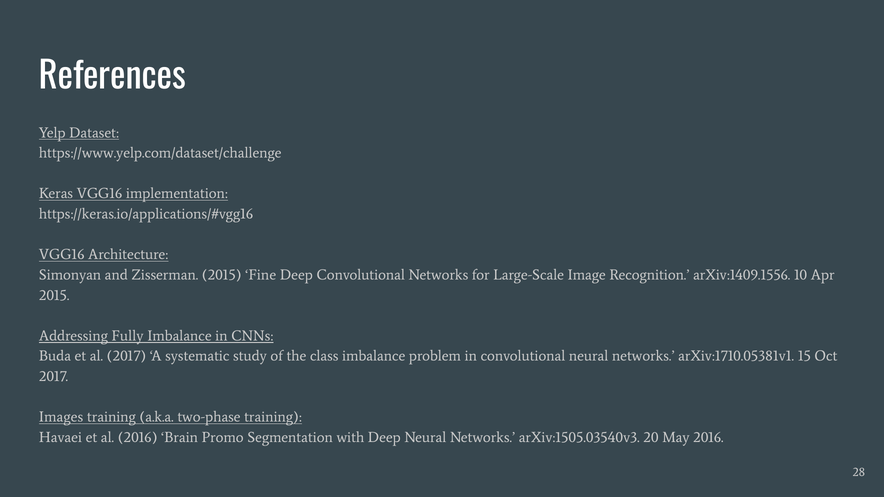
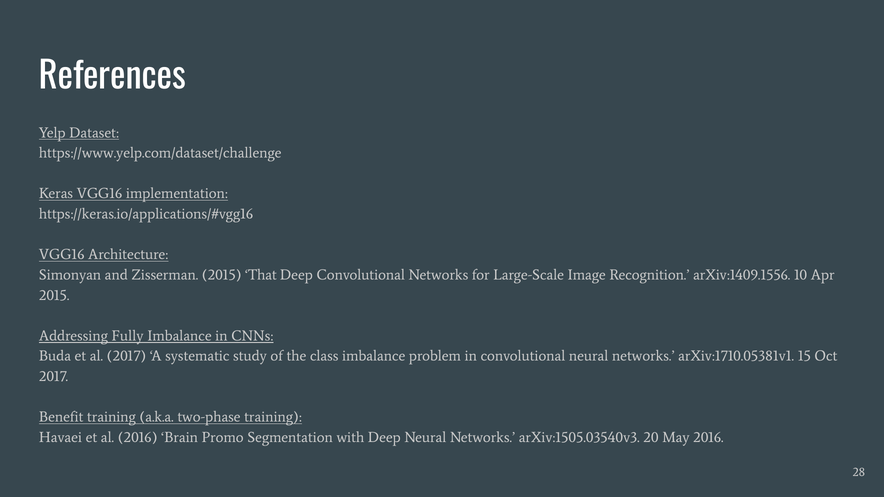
Fine: Fine -> That
Images: Images -> Benefit
